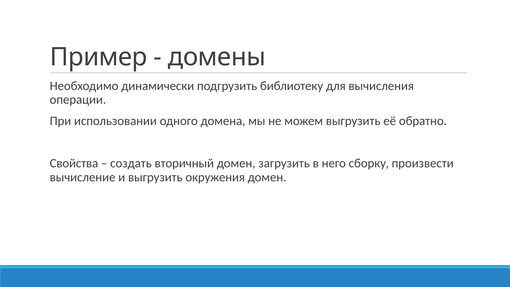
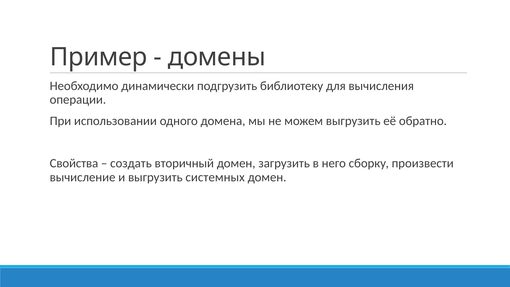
окружения: окружения -> системных
